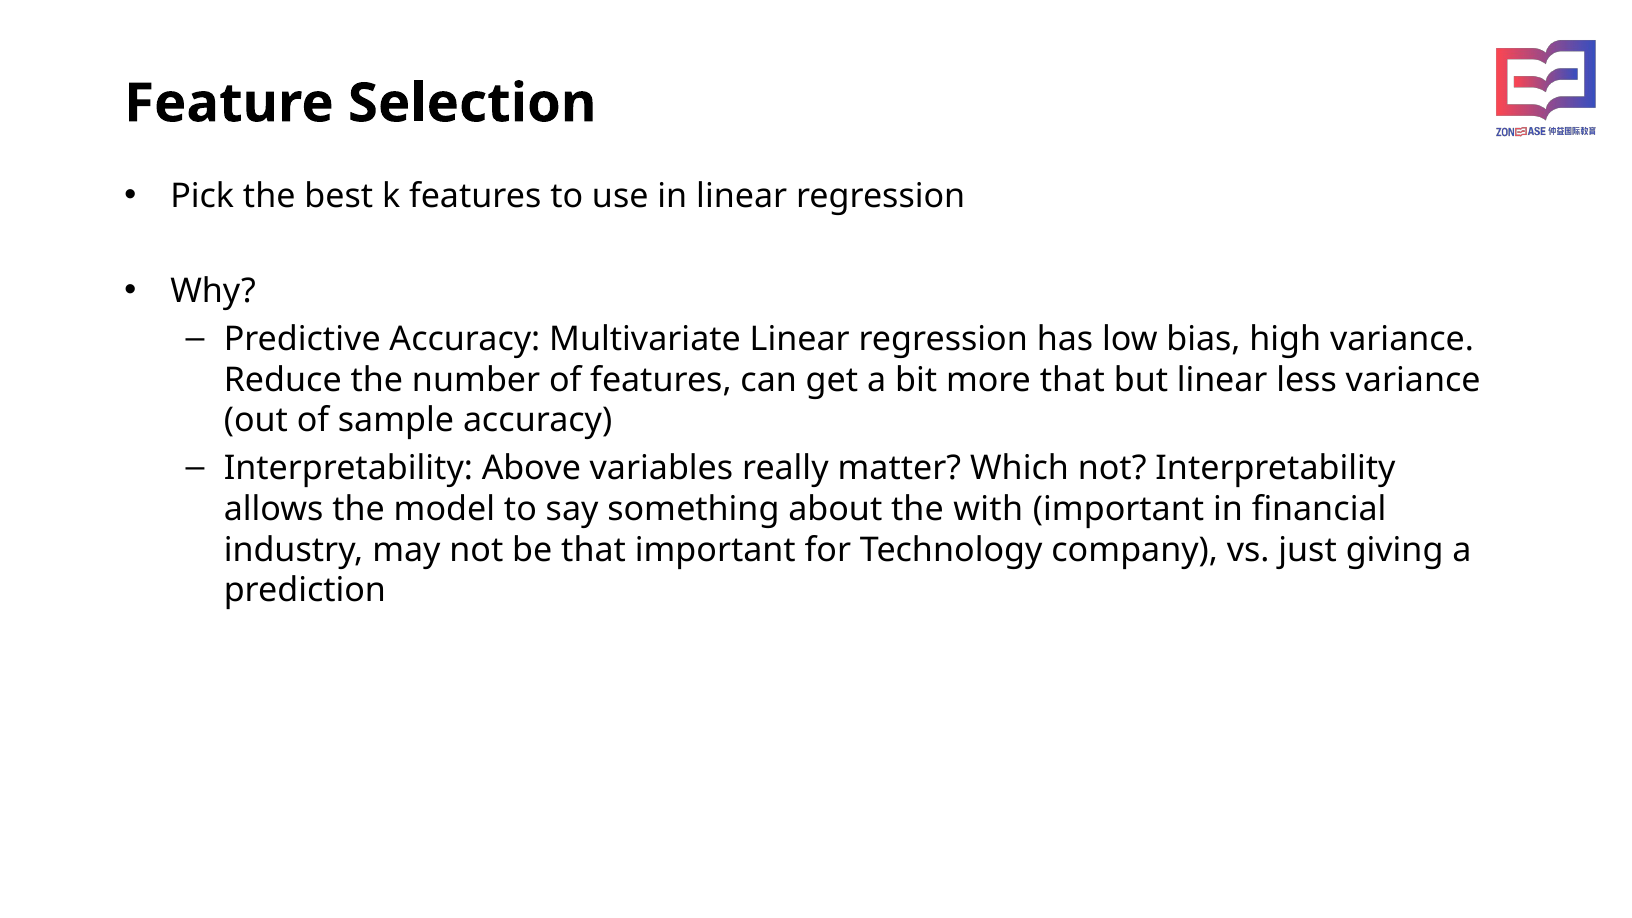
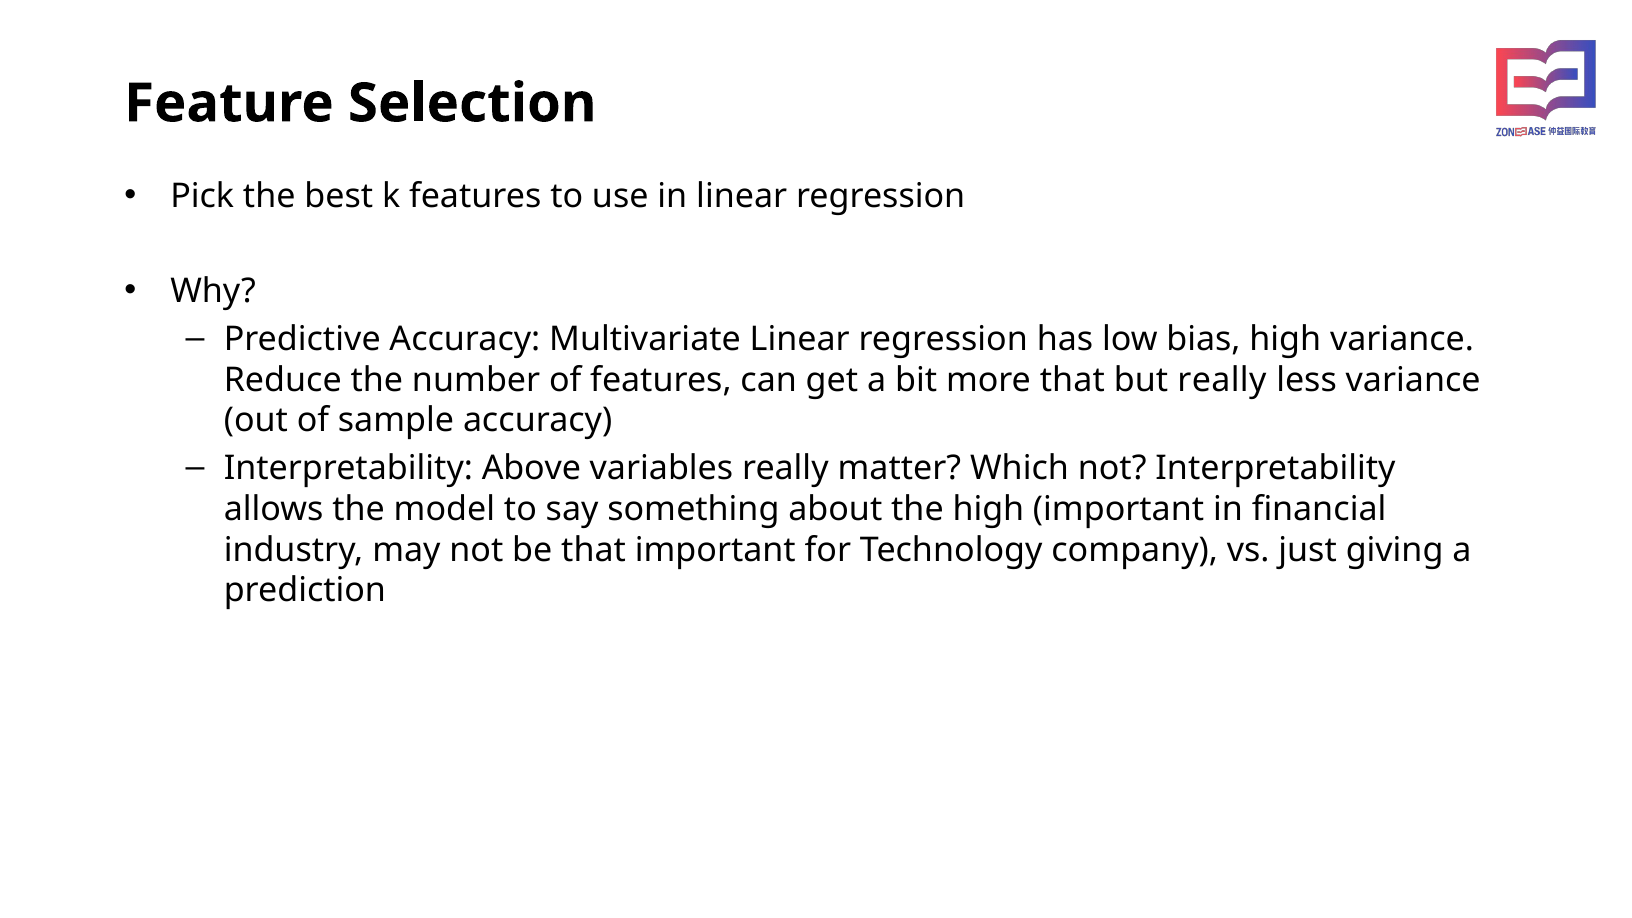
but linear: linear -> really
the with: with -> high
